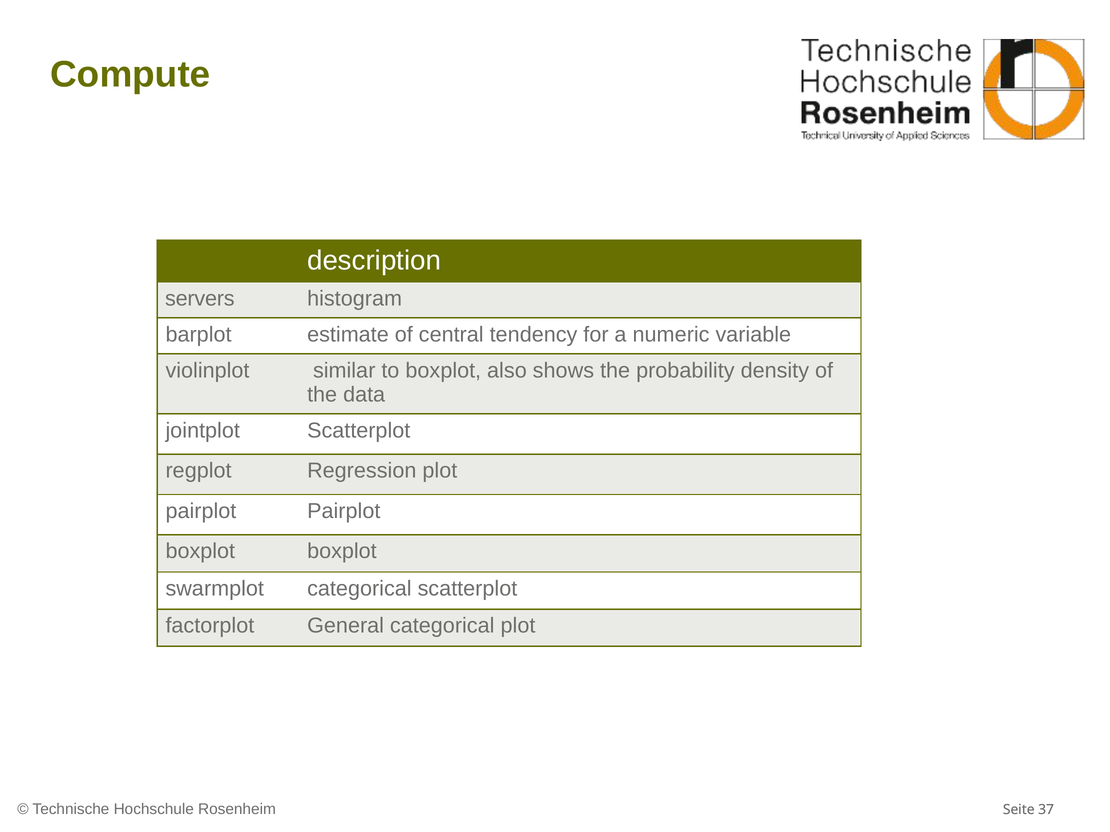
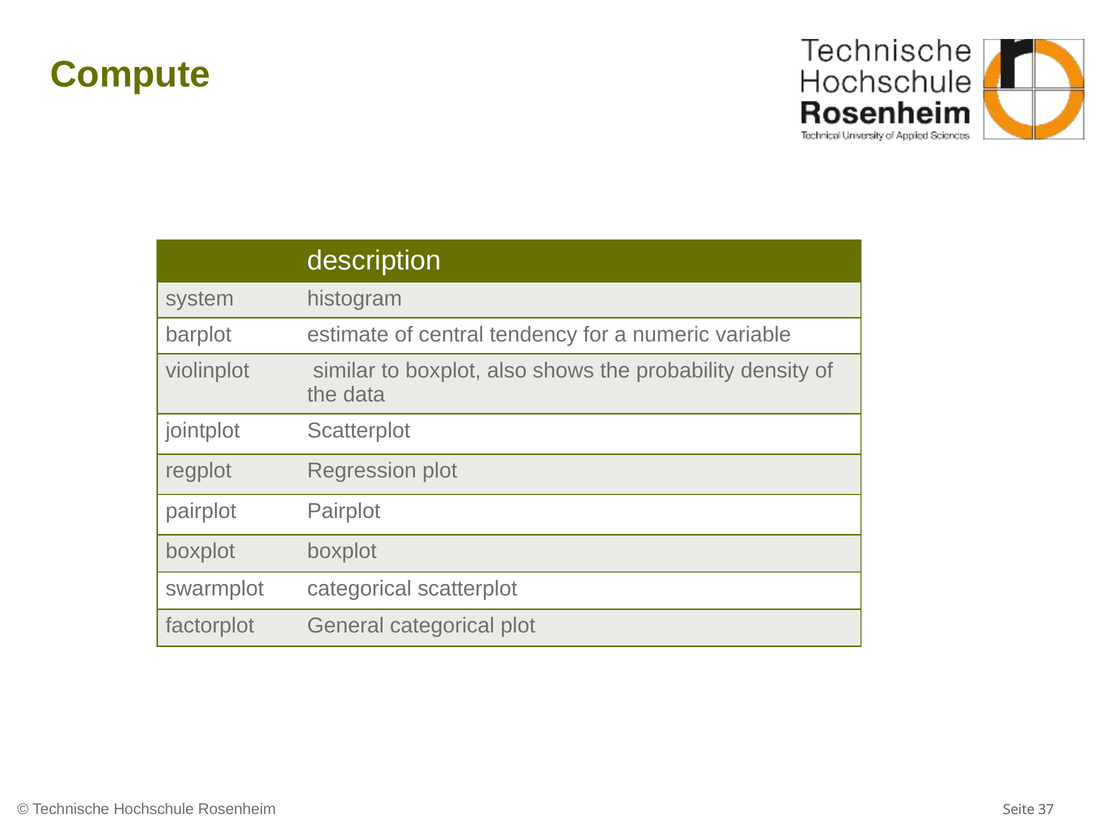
servers: servers -> system
